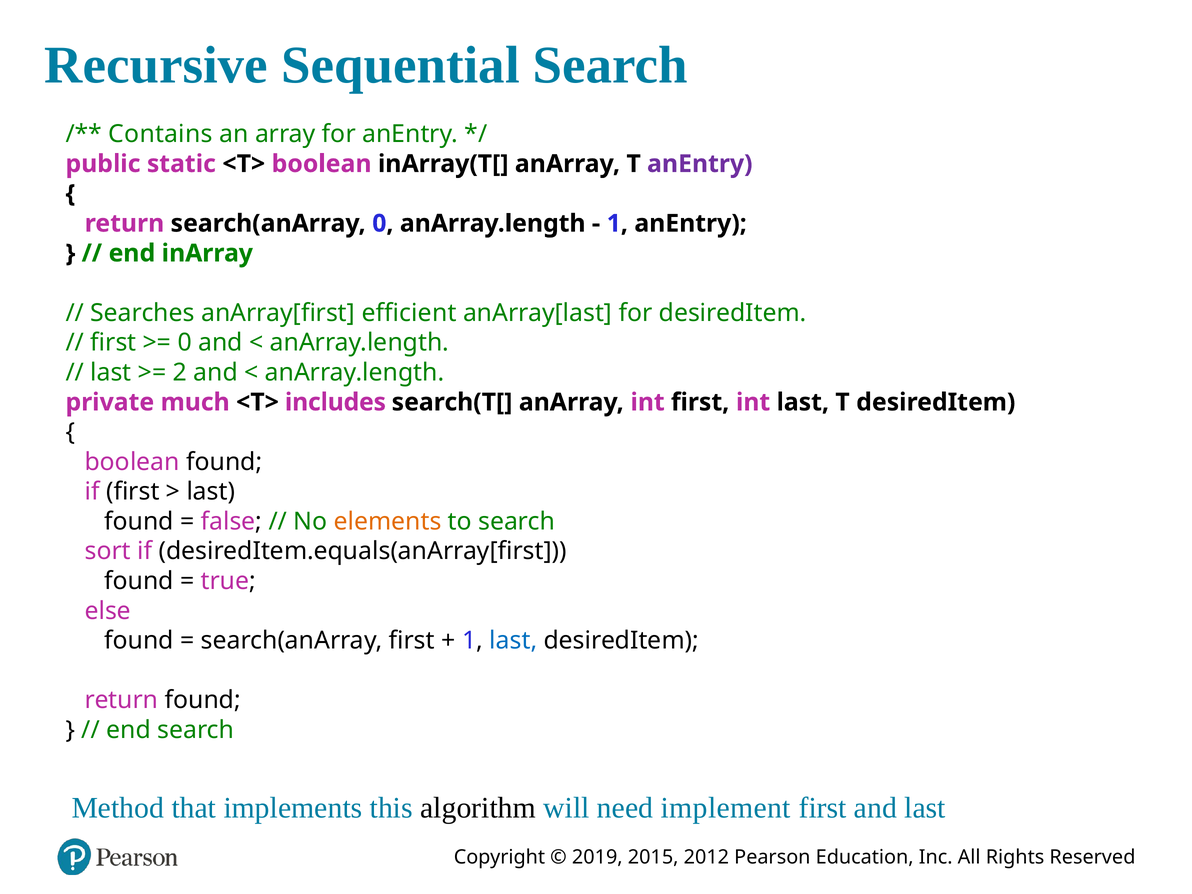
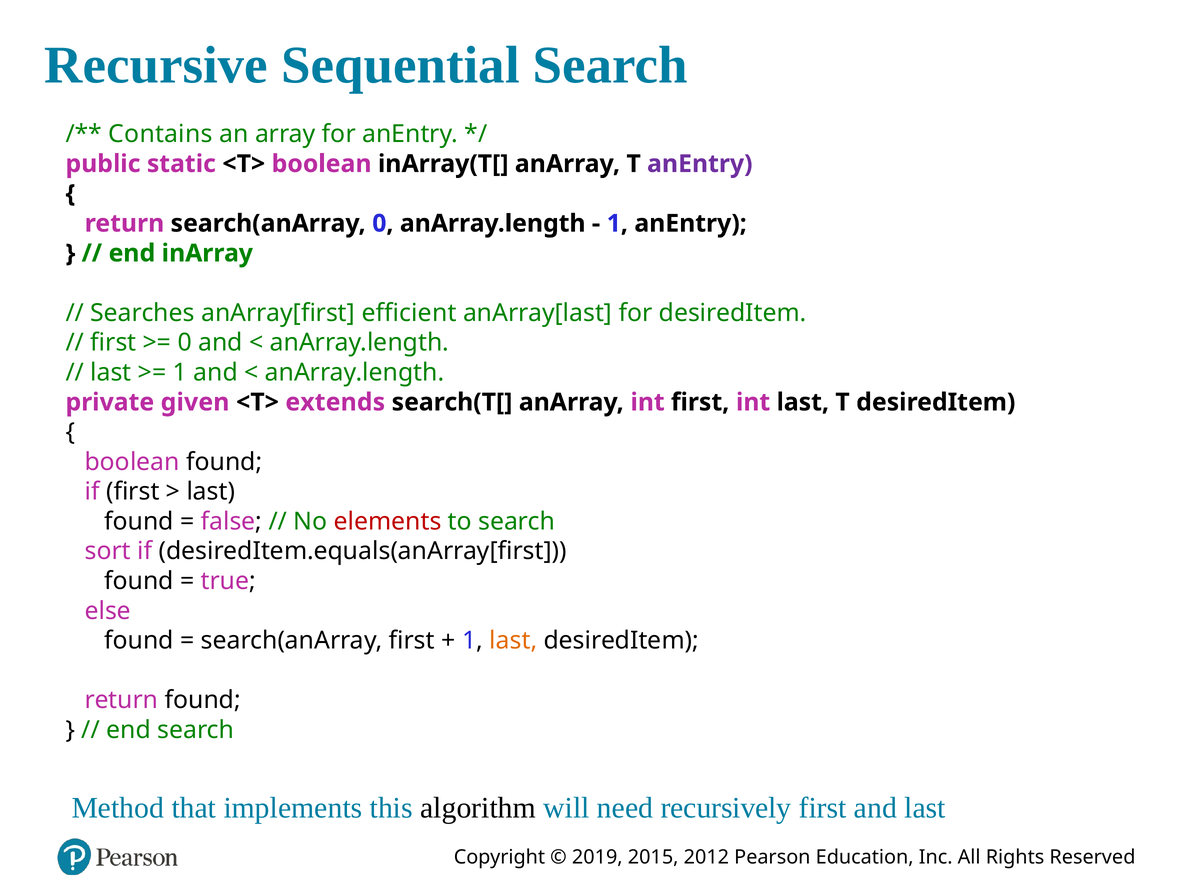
2 at (180, 372): 2 -> 1
much: much -> given
includes: includes -> extends
elements colour: orange -> red
last at (513, 641) colour: blue -> orange
implement: implement -> recursively
